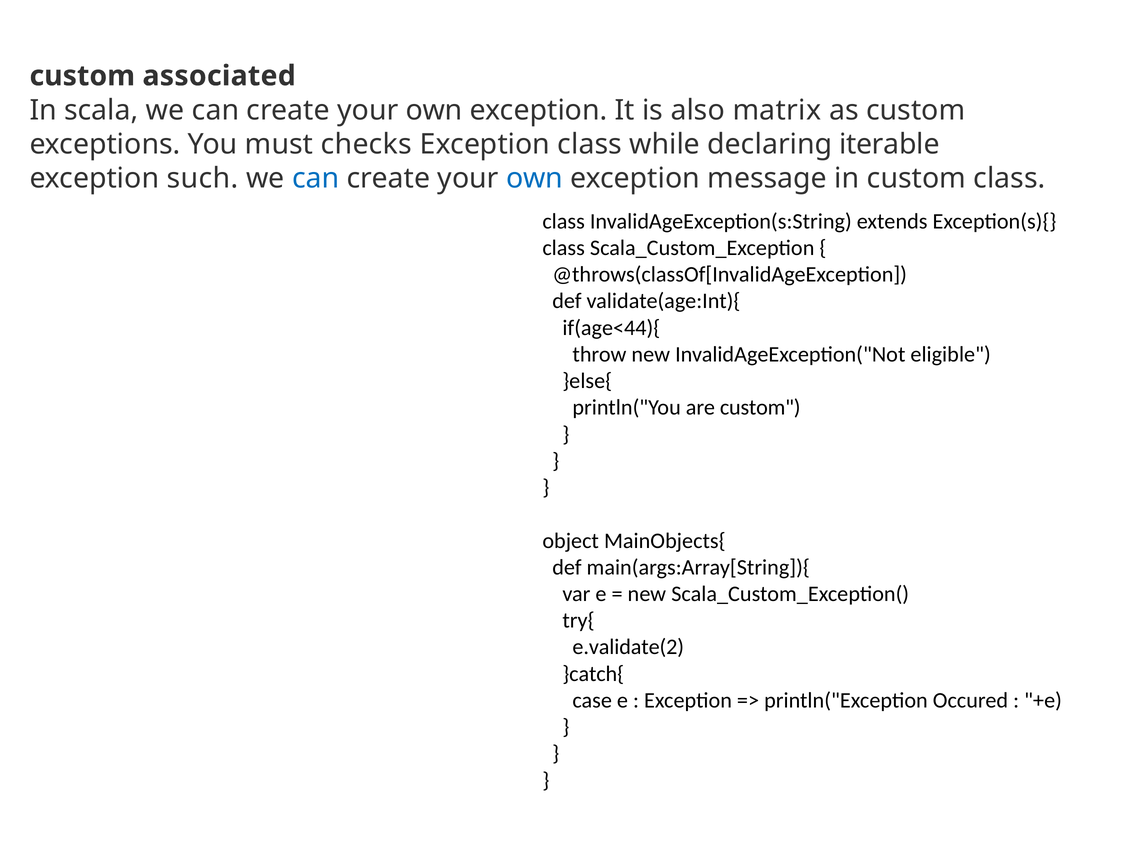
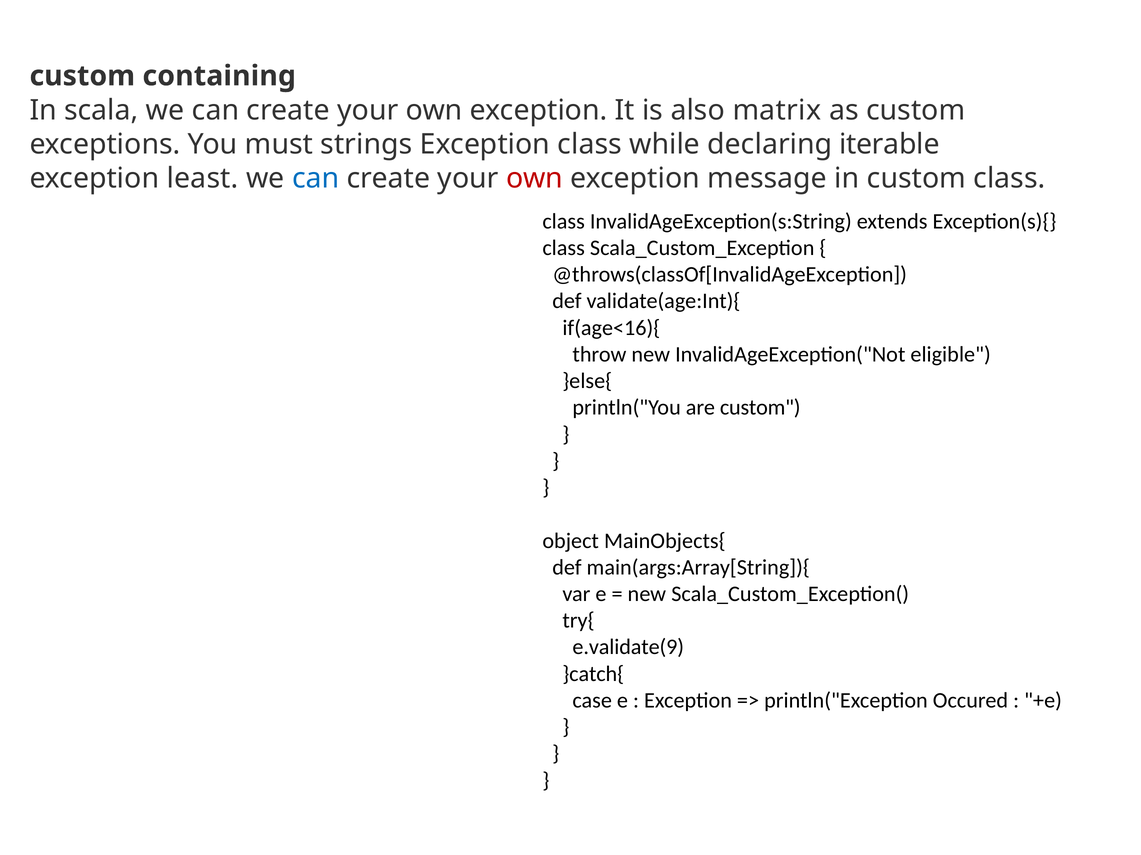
associated: associated -> containing
checks: checks -> strings
such: such -> least
own at (535, 179) colour: blue -> red
if(age<44){: if(age<44){ -> if(age<16){
e.validate(2: e.validate(2 -> e.validate(9
